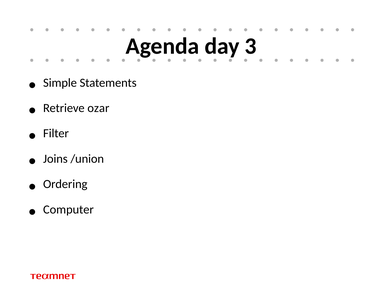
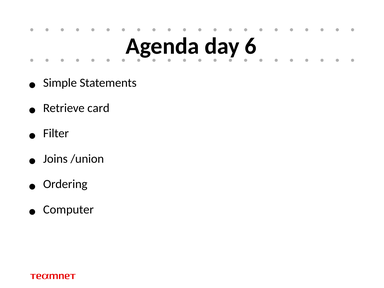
3: 3 -> 6
ozar: ozar -> card
